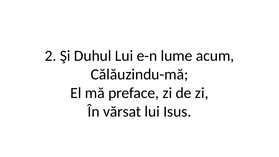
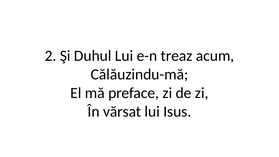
lume: lume -> treaz
